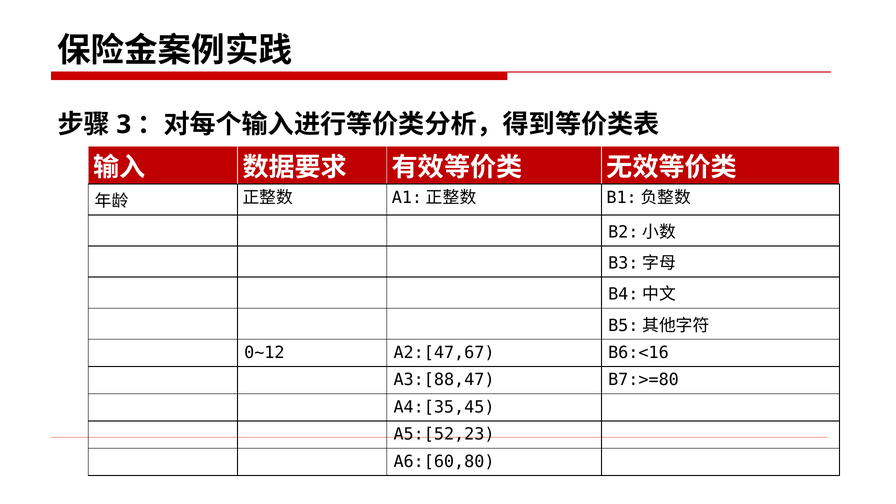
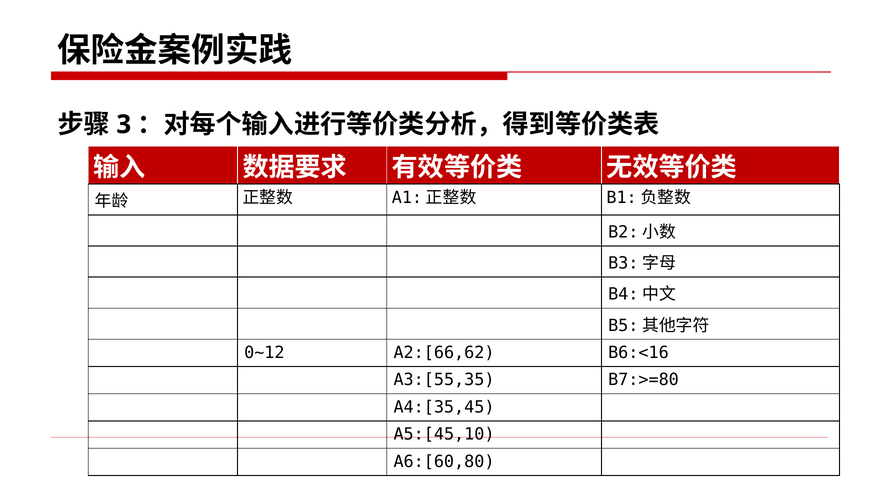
A2:[47,67: A2:[47,67 -> A2:[66,62
A3:[88,47: A3:[88,47 -> A3:[55,35
A5:[52,23: A5:[52,23 -> A5:[45,10
